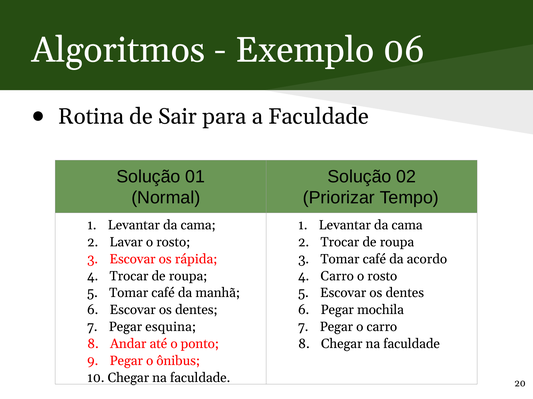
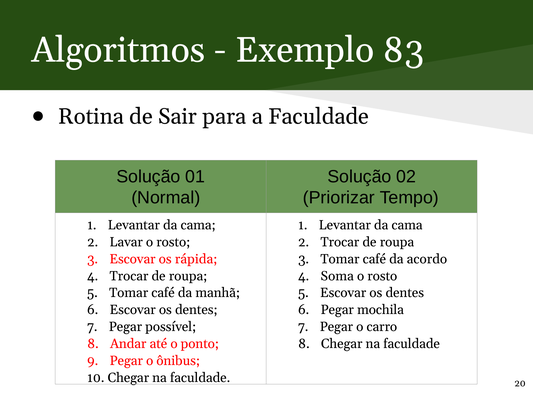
06: 06 -> 83
Carro at (337, 276): Carro -> Soma
esquina: esquina -> possível
